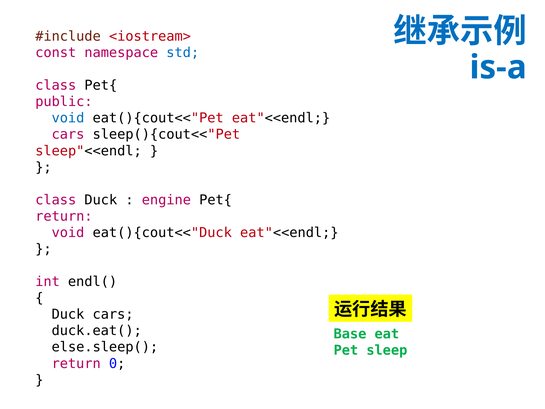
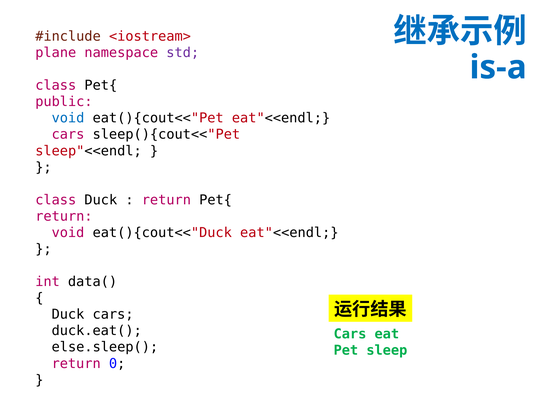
const: const -> plane
std colour: blue -> purple
engine at (166, 200): engine -> return
endl(: endl( -> data(
Base at (350, 334): Base -> Cars
